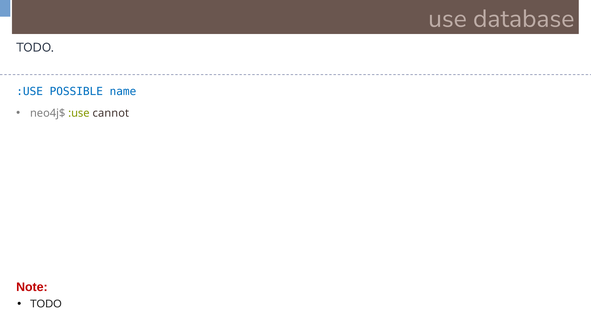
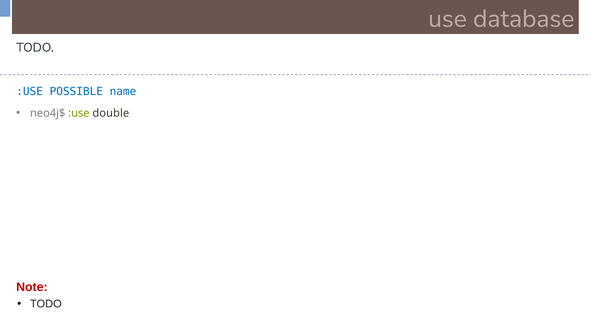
cannot: cannot -> double
